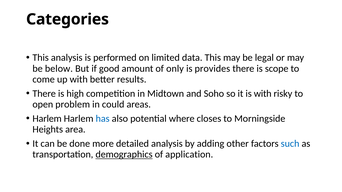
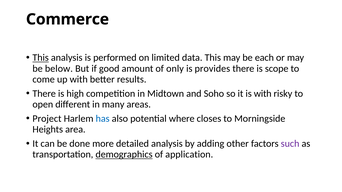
Categories: Categories -> Commerce
This at (41, 58) underline: none -> present
legal: legal -> each
problem: problem -> different
could: could -> many
Harlem at (47, 119): Harlem -> Project
such colour: blue -> purple
